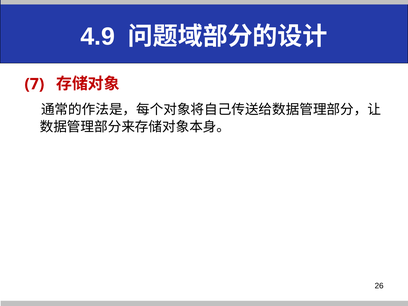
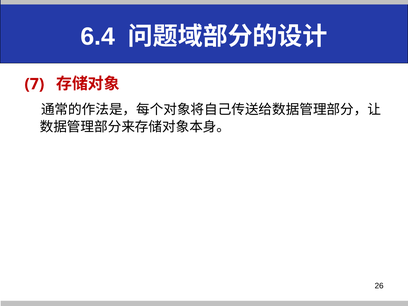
4.9: 4.9 -> 6.4
